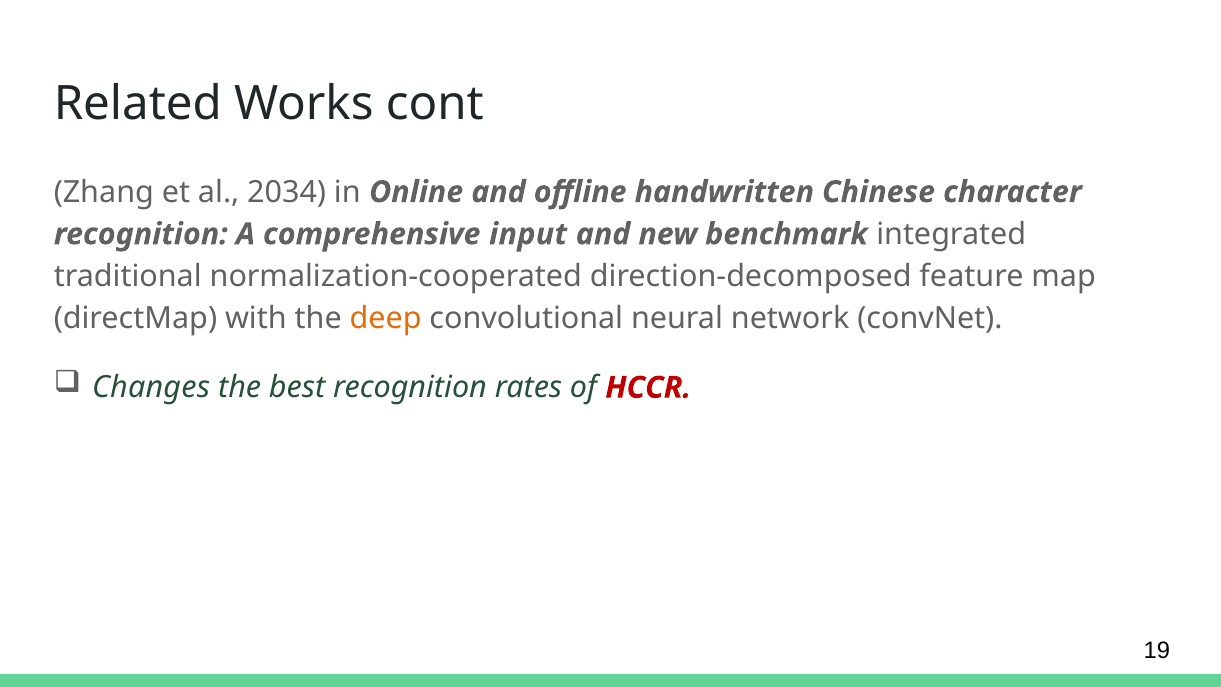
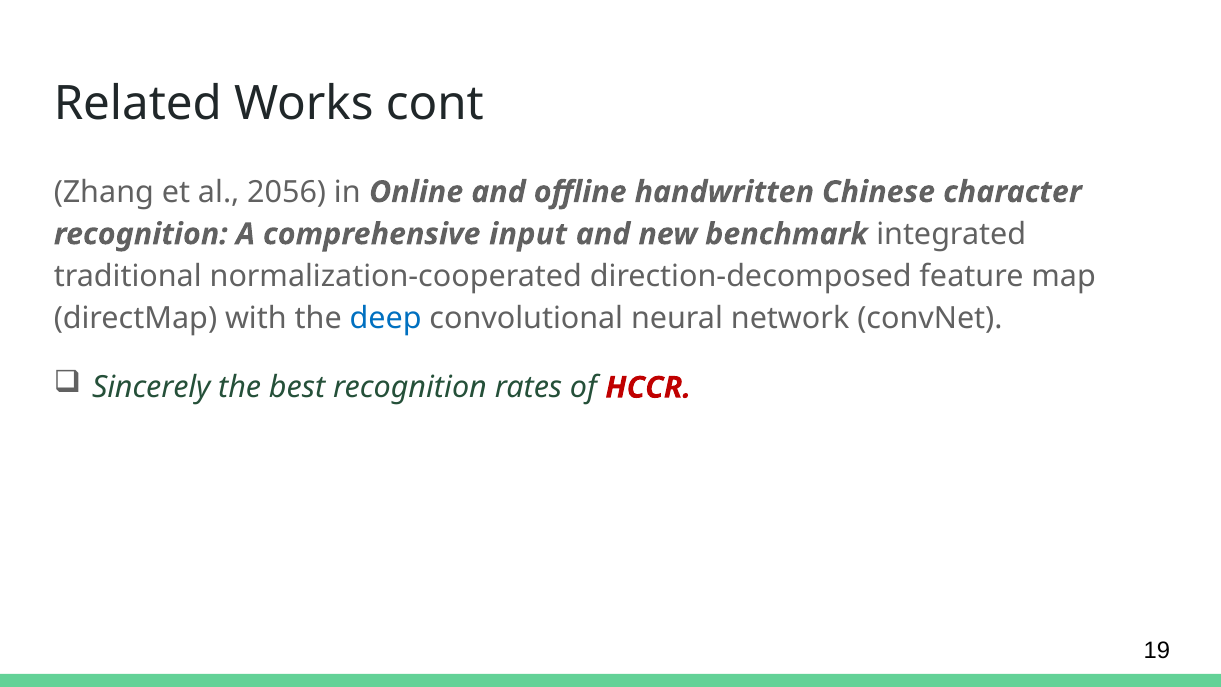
2034: 2034 -> 2056
deep colour: orange -> blue
Changes: Changes -> Sincerely
